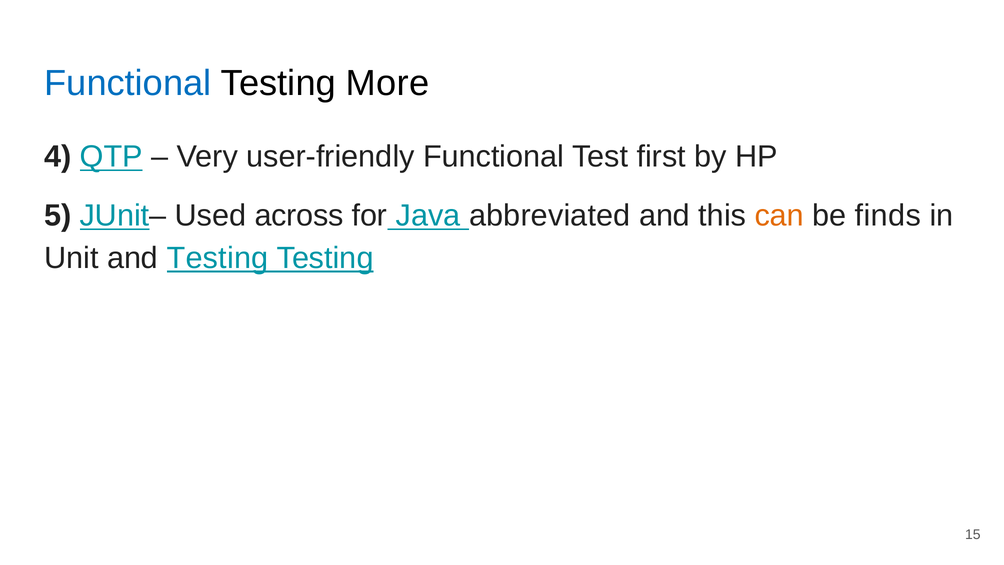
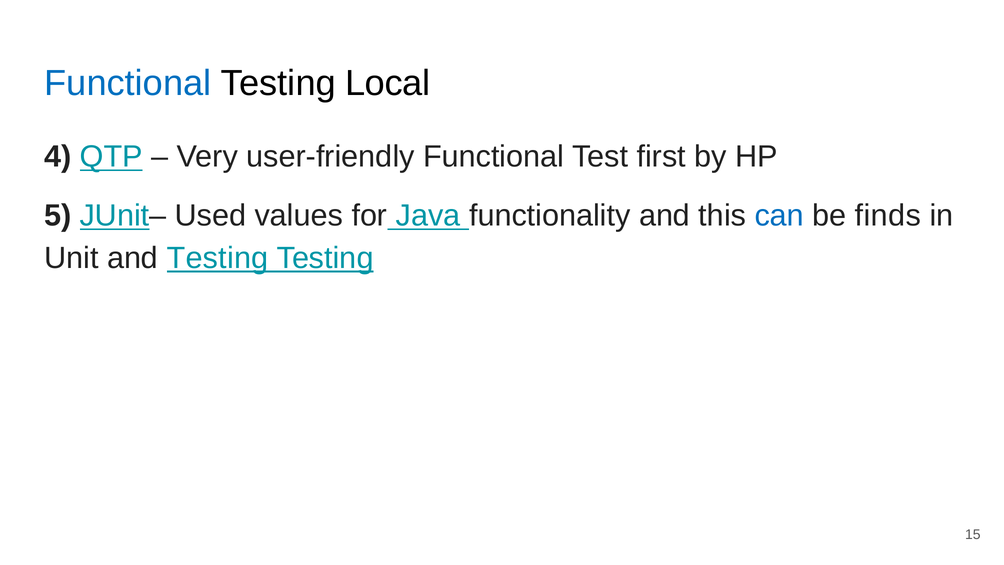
More: More -> Local
across: across -> values
abbreviated: abbreviated -> functionality
can colour: orange -> blue
